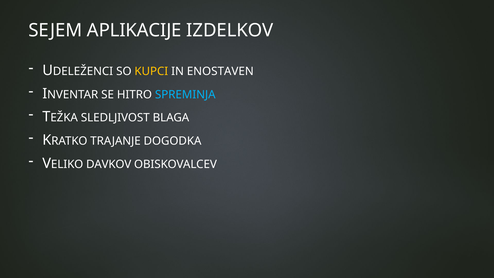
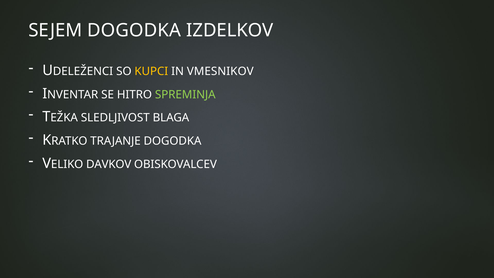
SEJEM APLIKACIJE: APLIKACIJE -> DOGODKA
ENOSTAVEN: ENOSTAVEN -> VMESNIKOV
SPREMINJA colour: light blue -> light green
